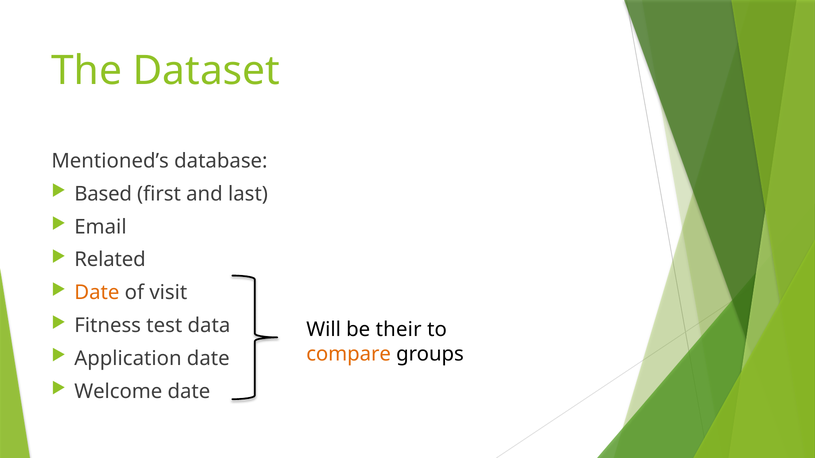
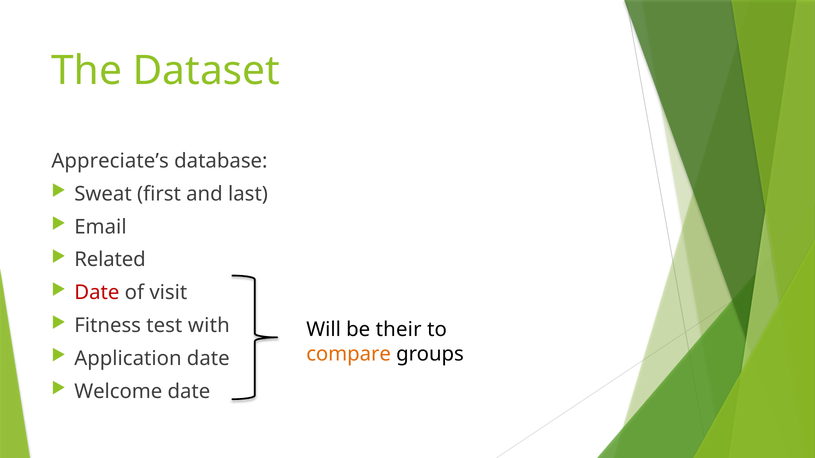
Mentioned’s: Mentioned’s -> Appreciate’s
Based: Based -> Sweat
Date at (97, 293) colour: orange -> red
data: data -> with
